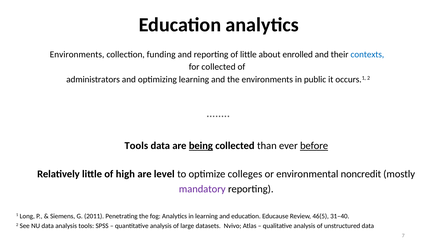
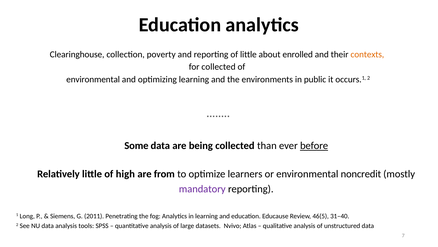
Environments at (77, 54): Environments -> Clearinghouse
funding: funding -> poverty
contexts colour: blue -> orange
administrators at (93, 79): administrators -> environmental
Tools at (136, 145): Tools -> Some
being underline: present -> none
level: level -> from
colleges: colleges -> learners
